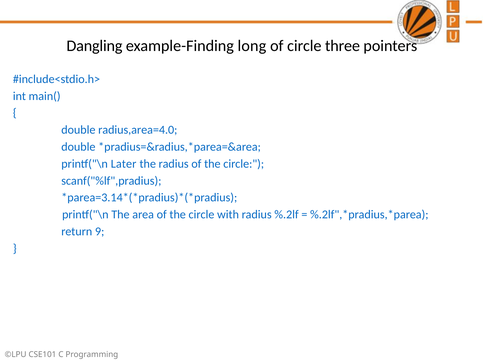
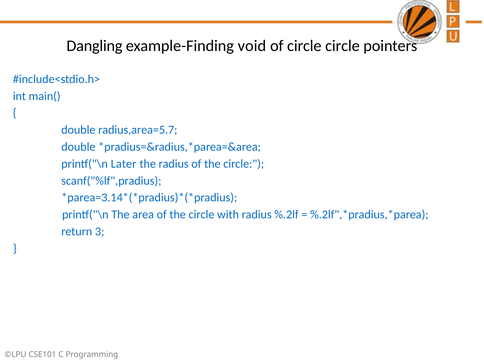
long: long -> void
circle three: three -> circle
radius,area=4.0: radius,area=4.0 -> radius,area=5.7
9: 9 -> 3
